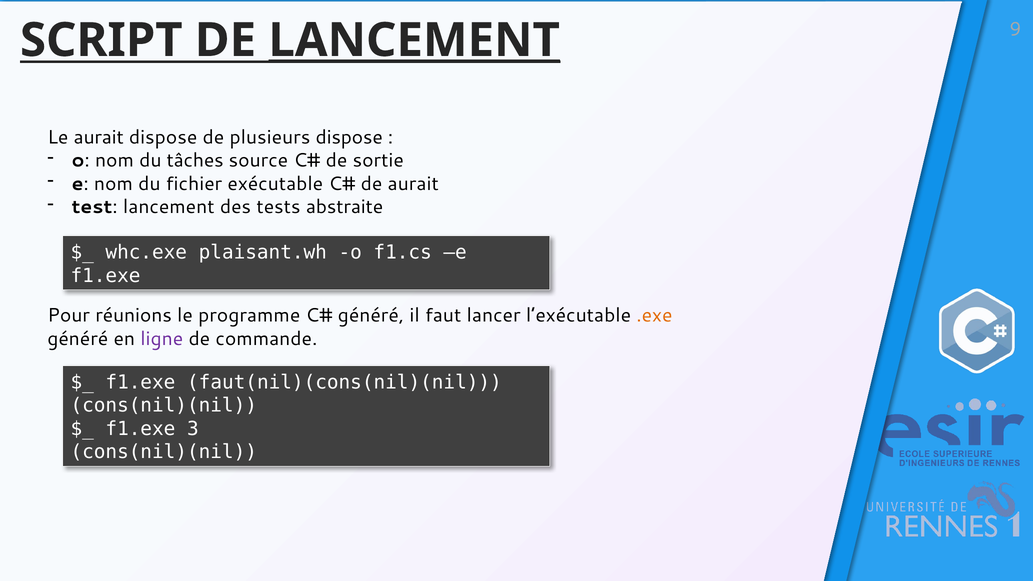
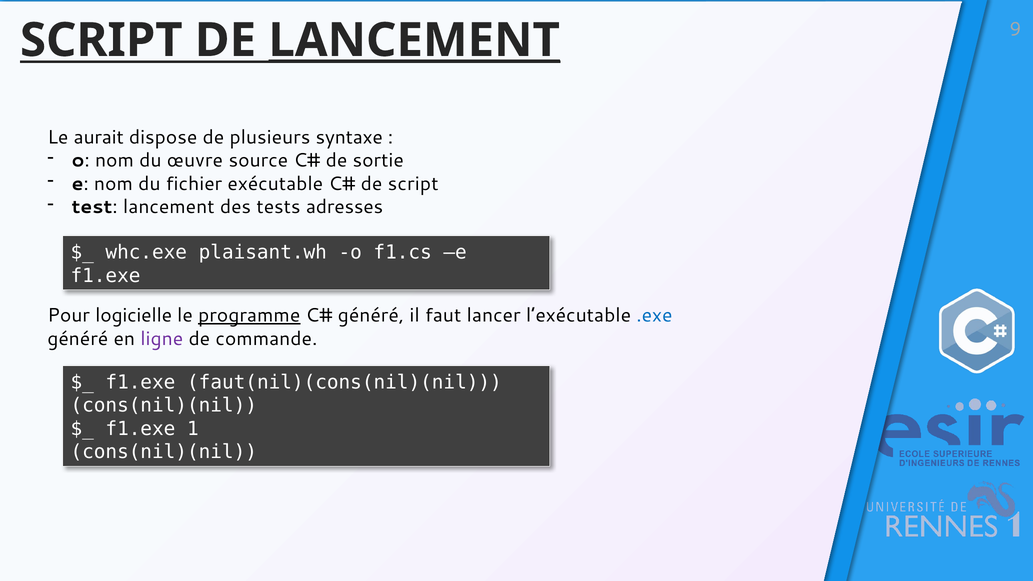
plusieurs dispose: dispose -> syntaxe
tâches: tâches -> œuvre
de aurait: aurait -> script
abstraite: abstraite -> adresses
réunions: réunions -> logicielle
programme underline: none -> present
.exe colour: orange -> blue
3: 3 -> 1
